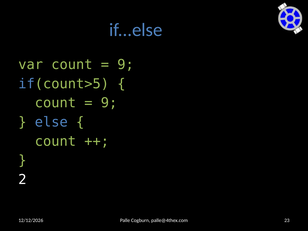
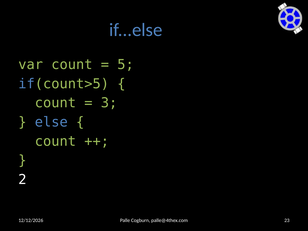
9 at (126, 65): 9 -> 5
9 at (109, 103): 9 -> 3
